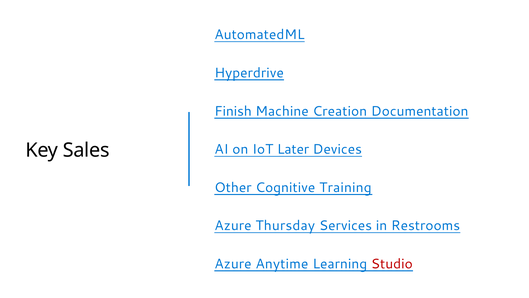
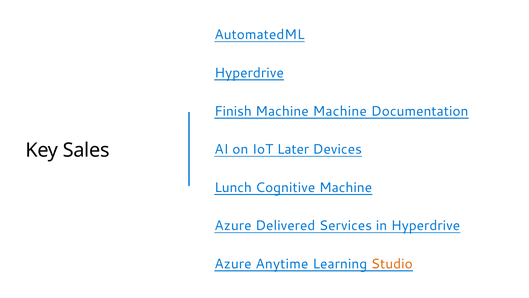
Machine Creation: Creation -> Machine
Other: Other -> Lunch
Cognitive Training: Training -> Machine
Thursday: Thursday -> Delivered
in Restrooms: Restrooms -> Hyperdrive
Studio colour: red -> orange
